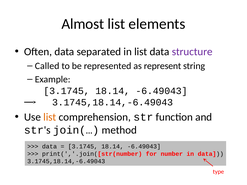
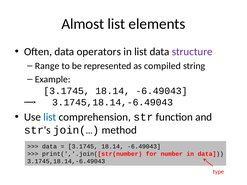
separated: separated -> operators
Called: Called -> Range
represent: represent -> compiled
list at (50, 117) colour: orange -> blue
